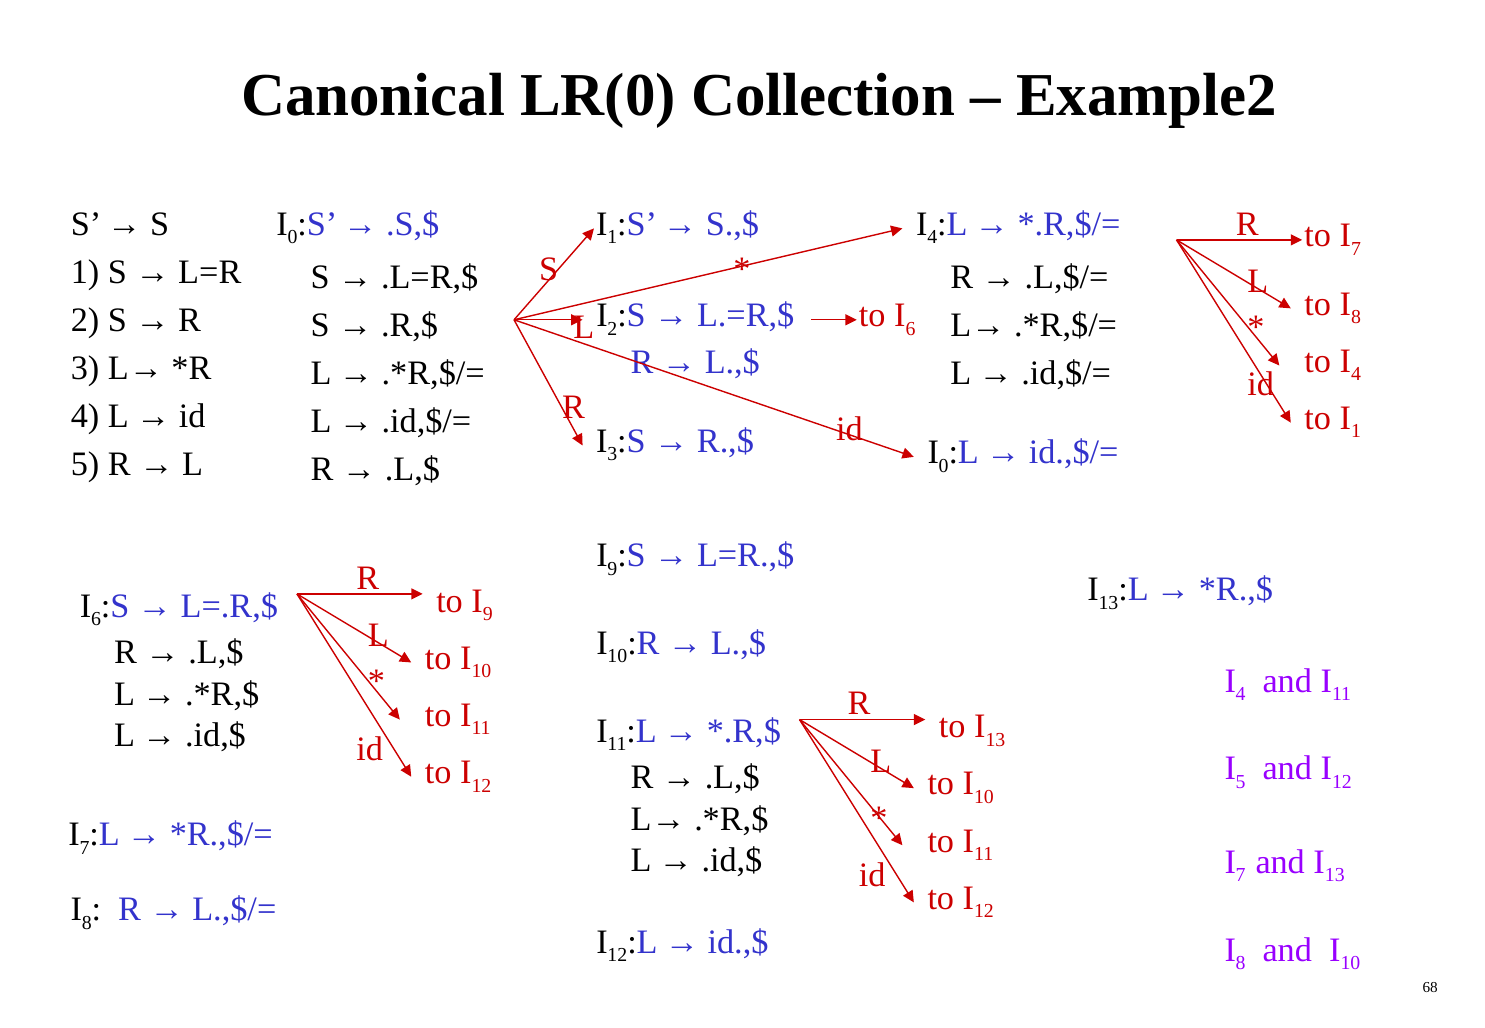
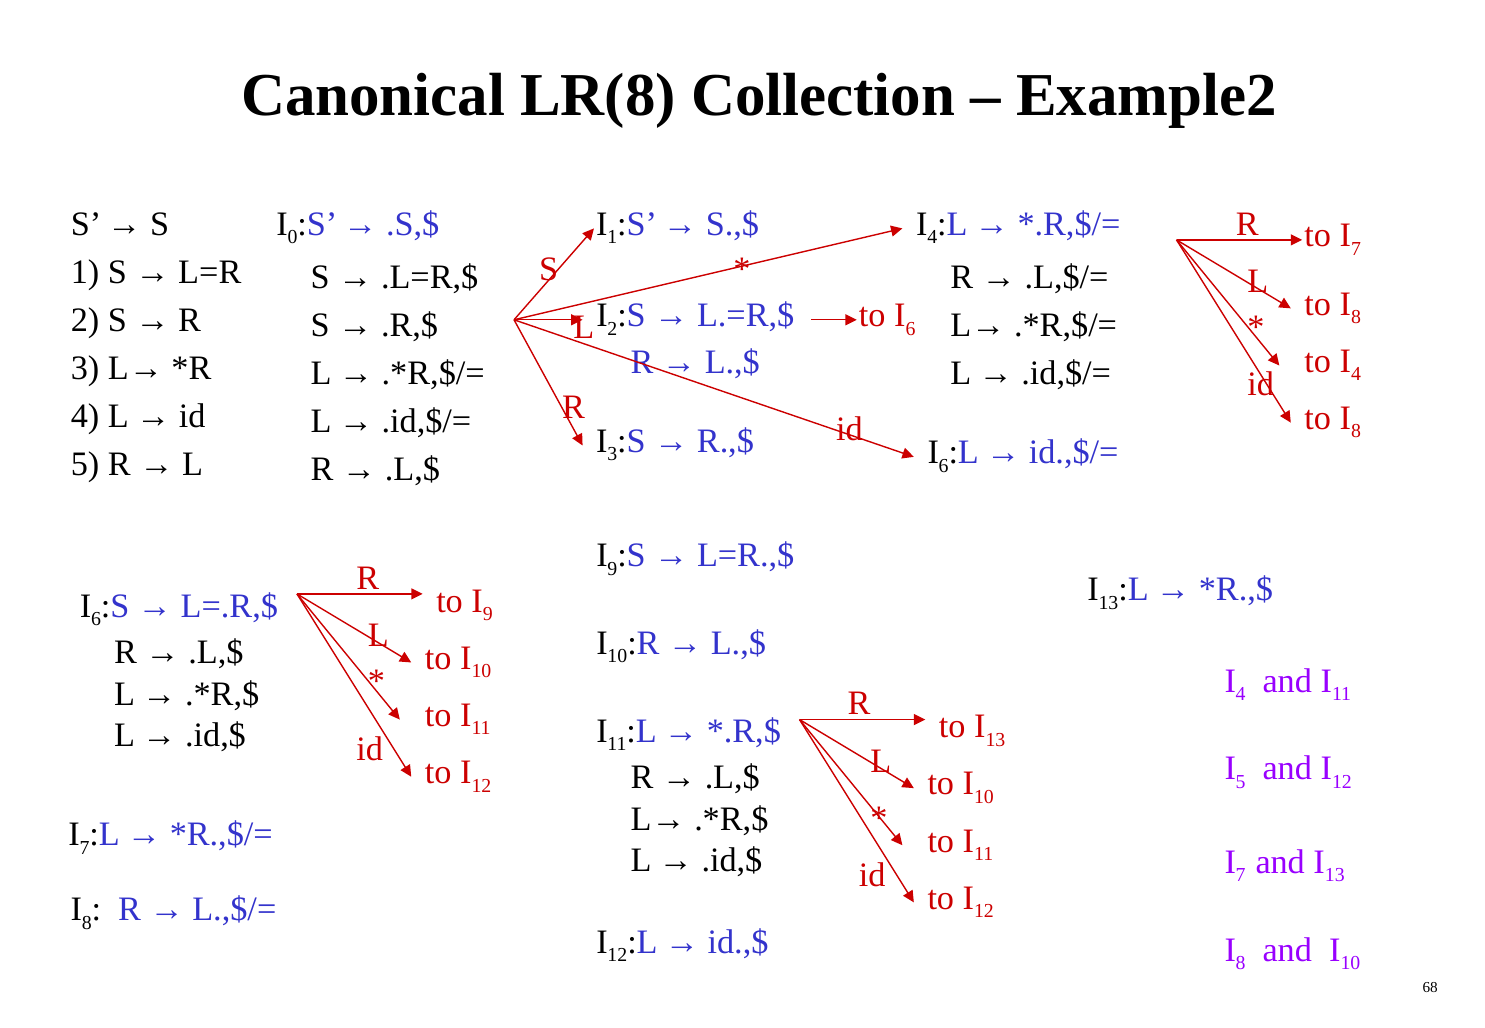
LR(0: LR(0 -> LR(8
1 at (1356, 431): 1 -> 8
0 at (944, 466): 0 -> 6
